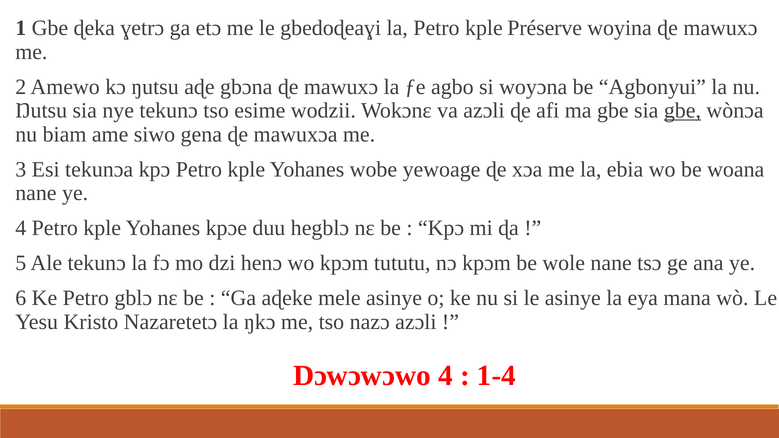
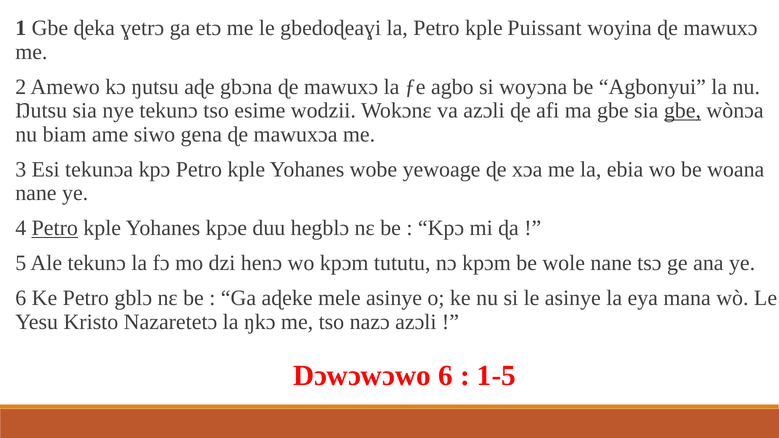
Préserve: Préserve -> Puissant
Petro at (55, 228) underline: none -> present
Dɔwɔwɔwo 4: 4 -> 6
1-4: 1-4 -> 1-5
